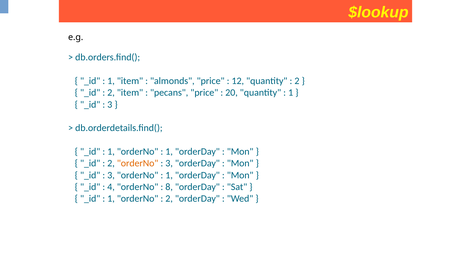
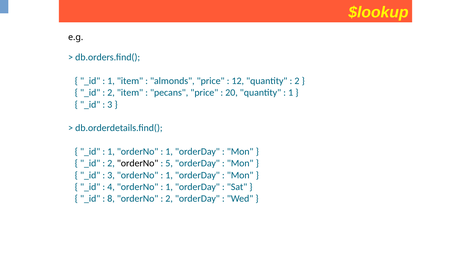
orderNo at (138, 163) colour: orange -> black
3 at (169, 163): 3 -> 5
8 at (169, 187): 8 -> 1
1 at (111, 199): 1 -> 8
